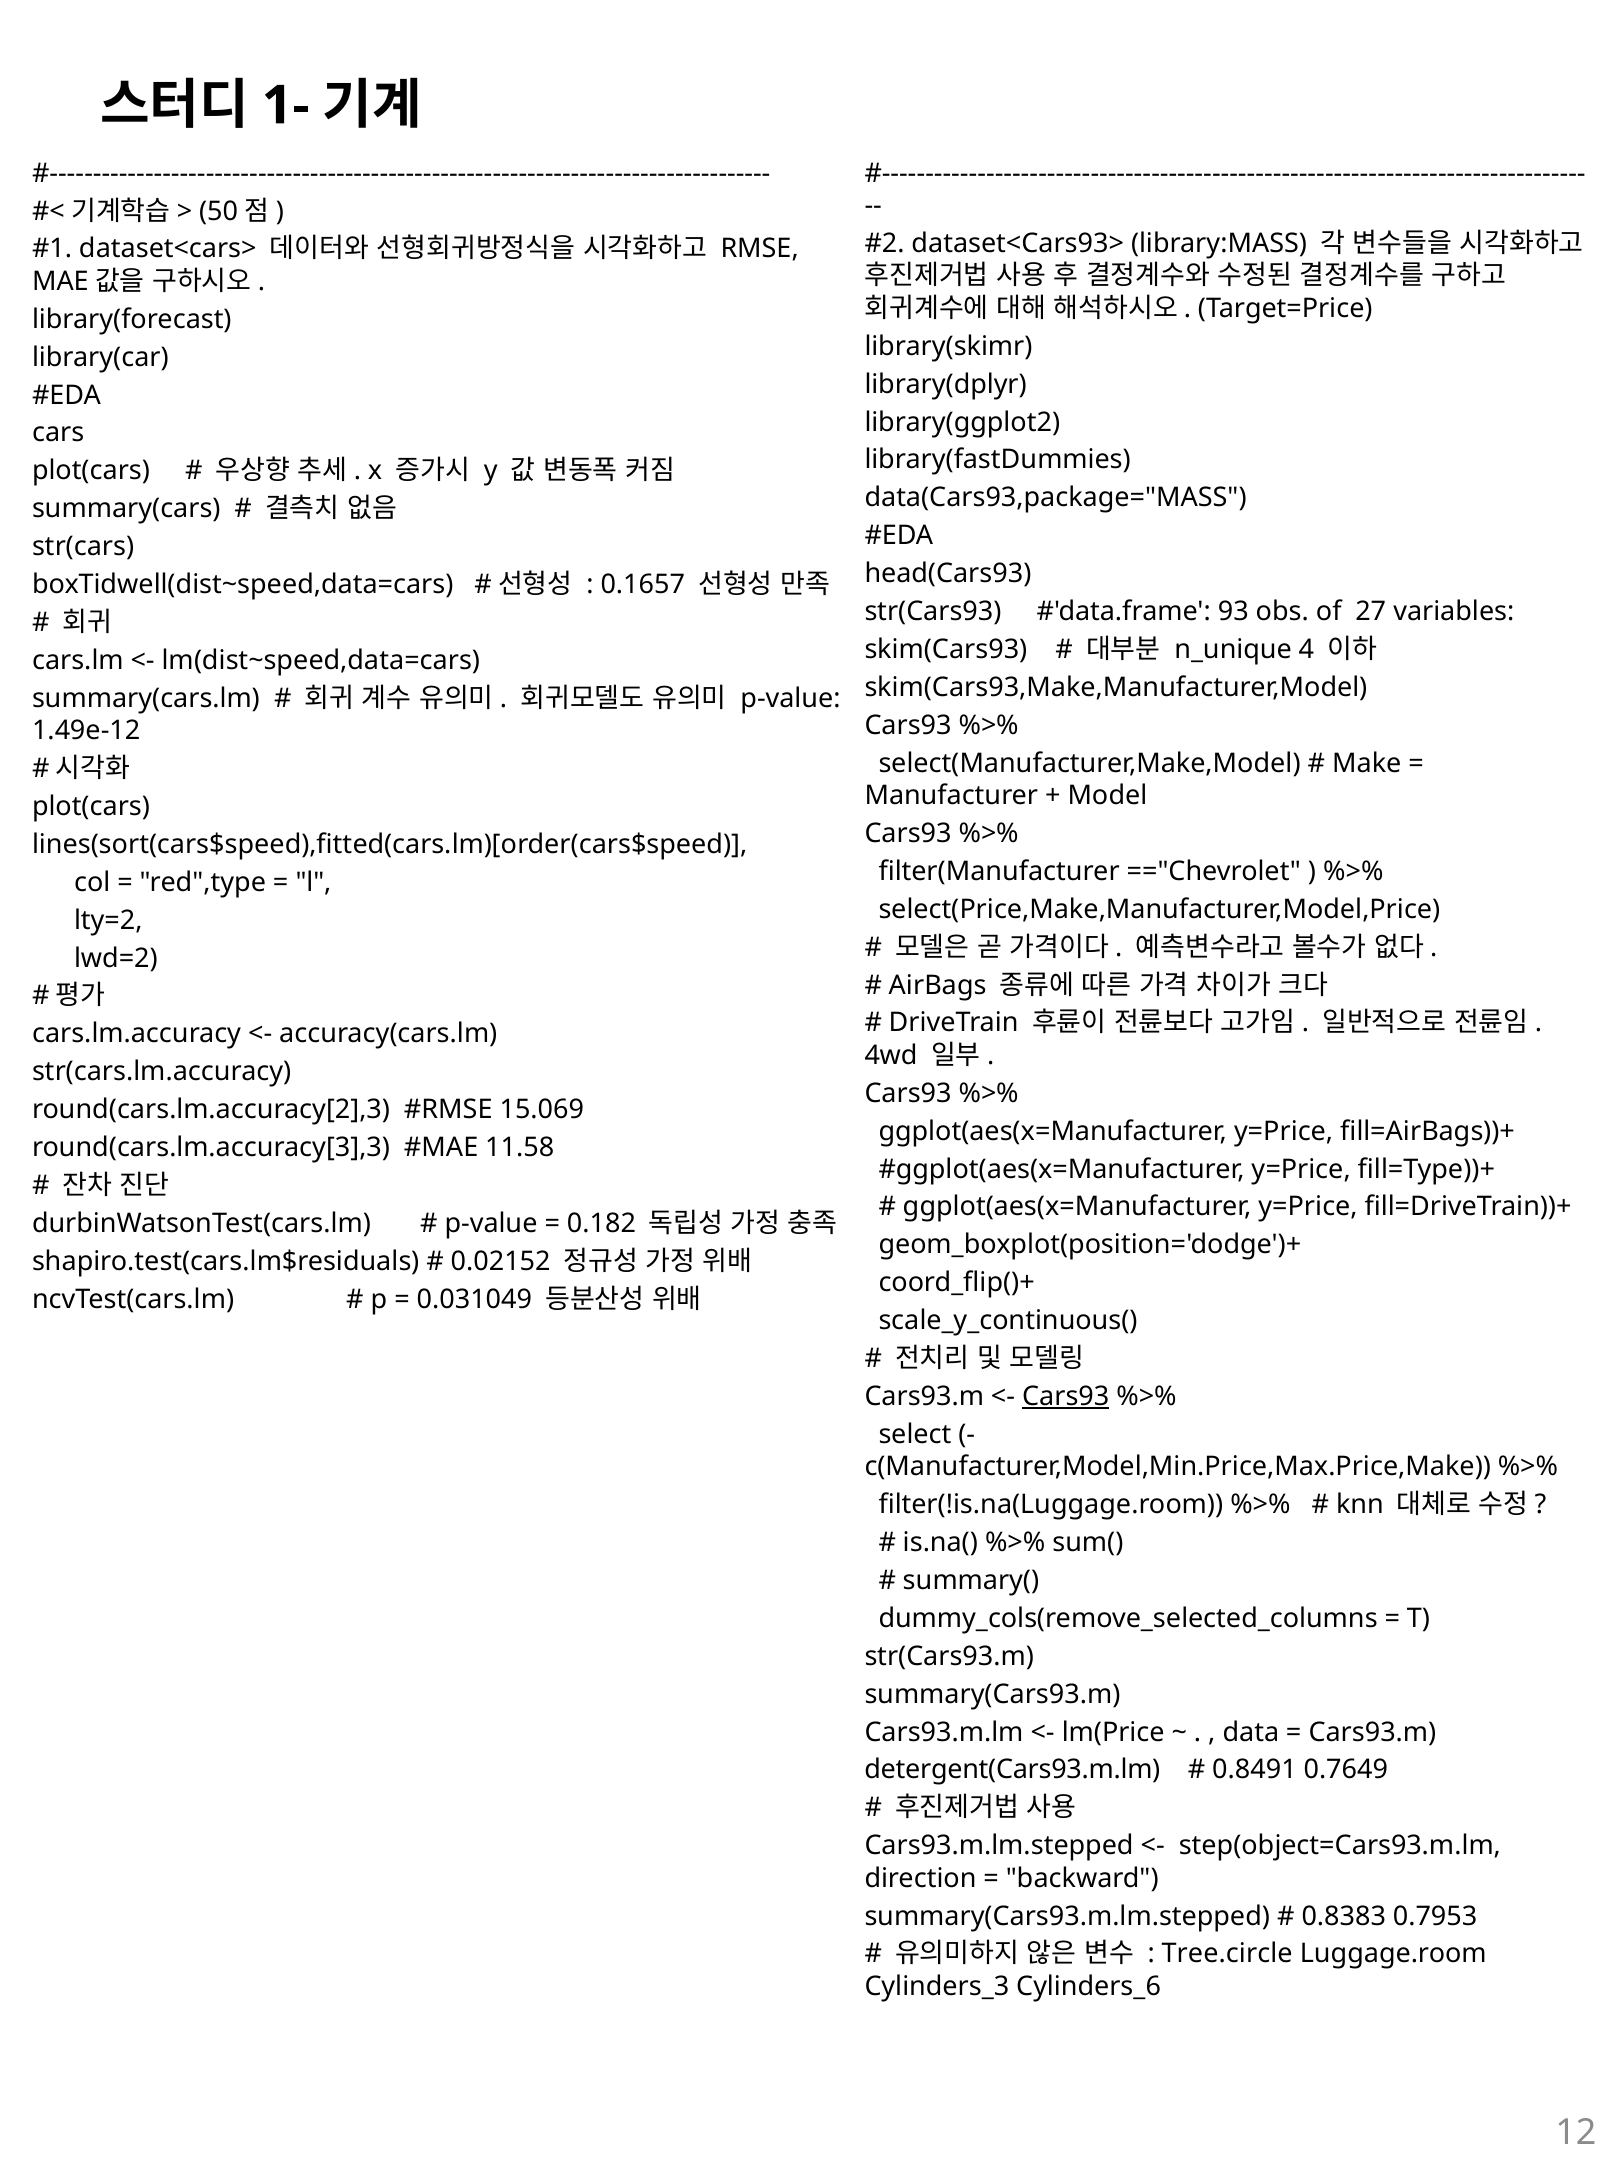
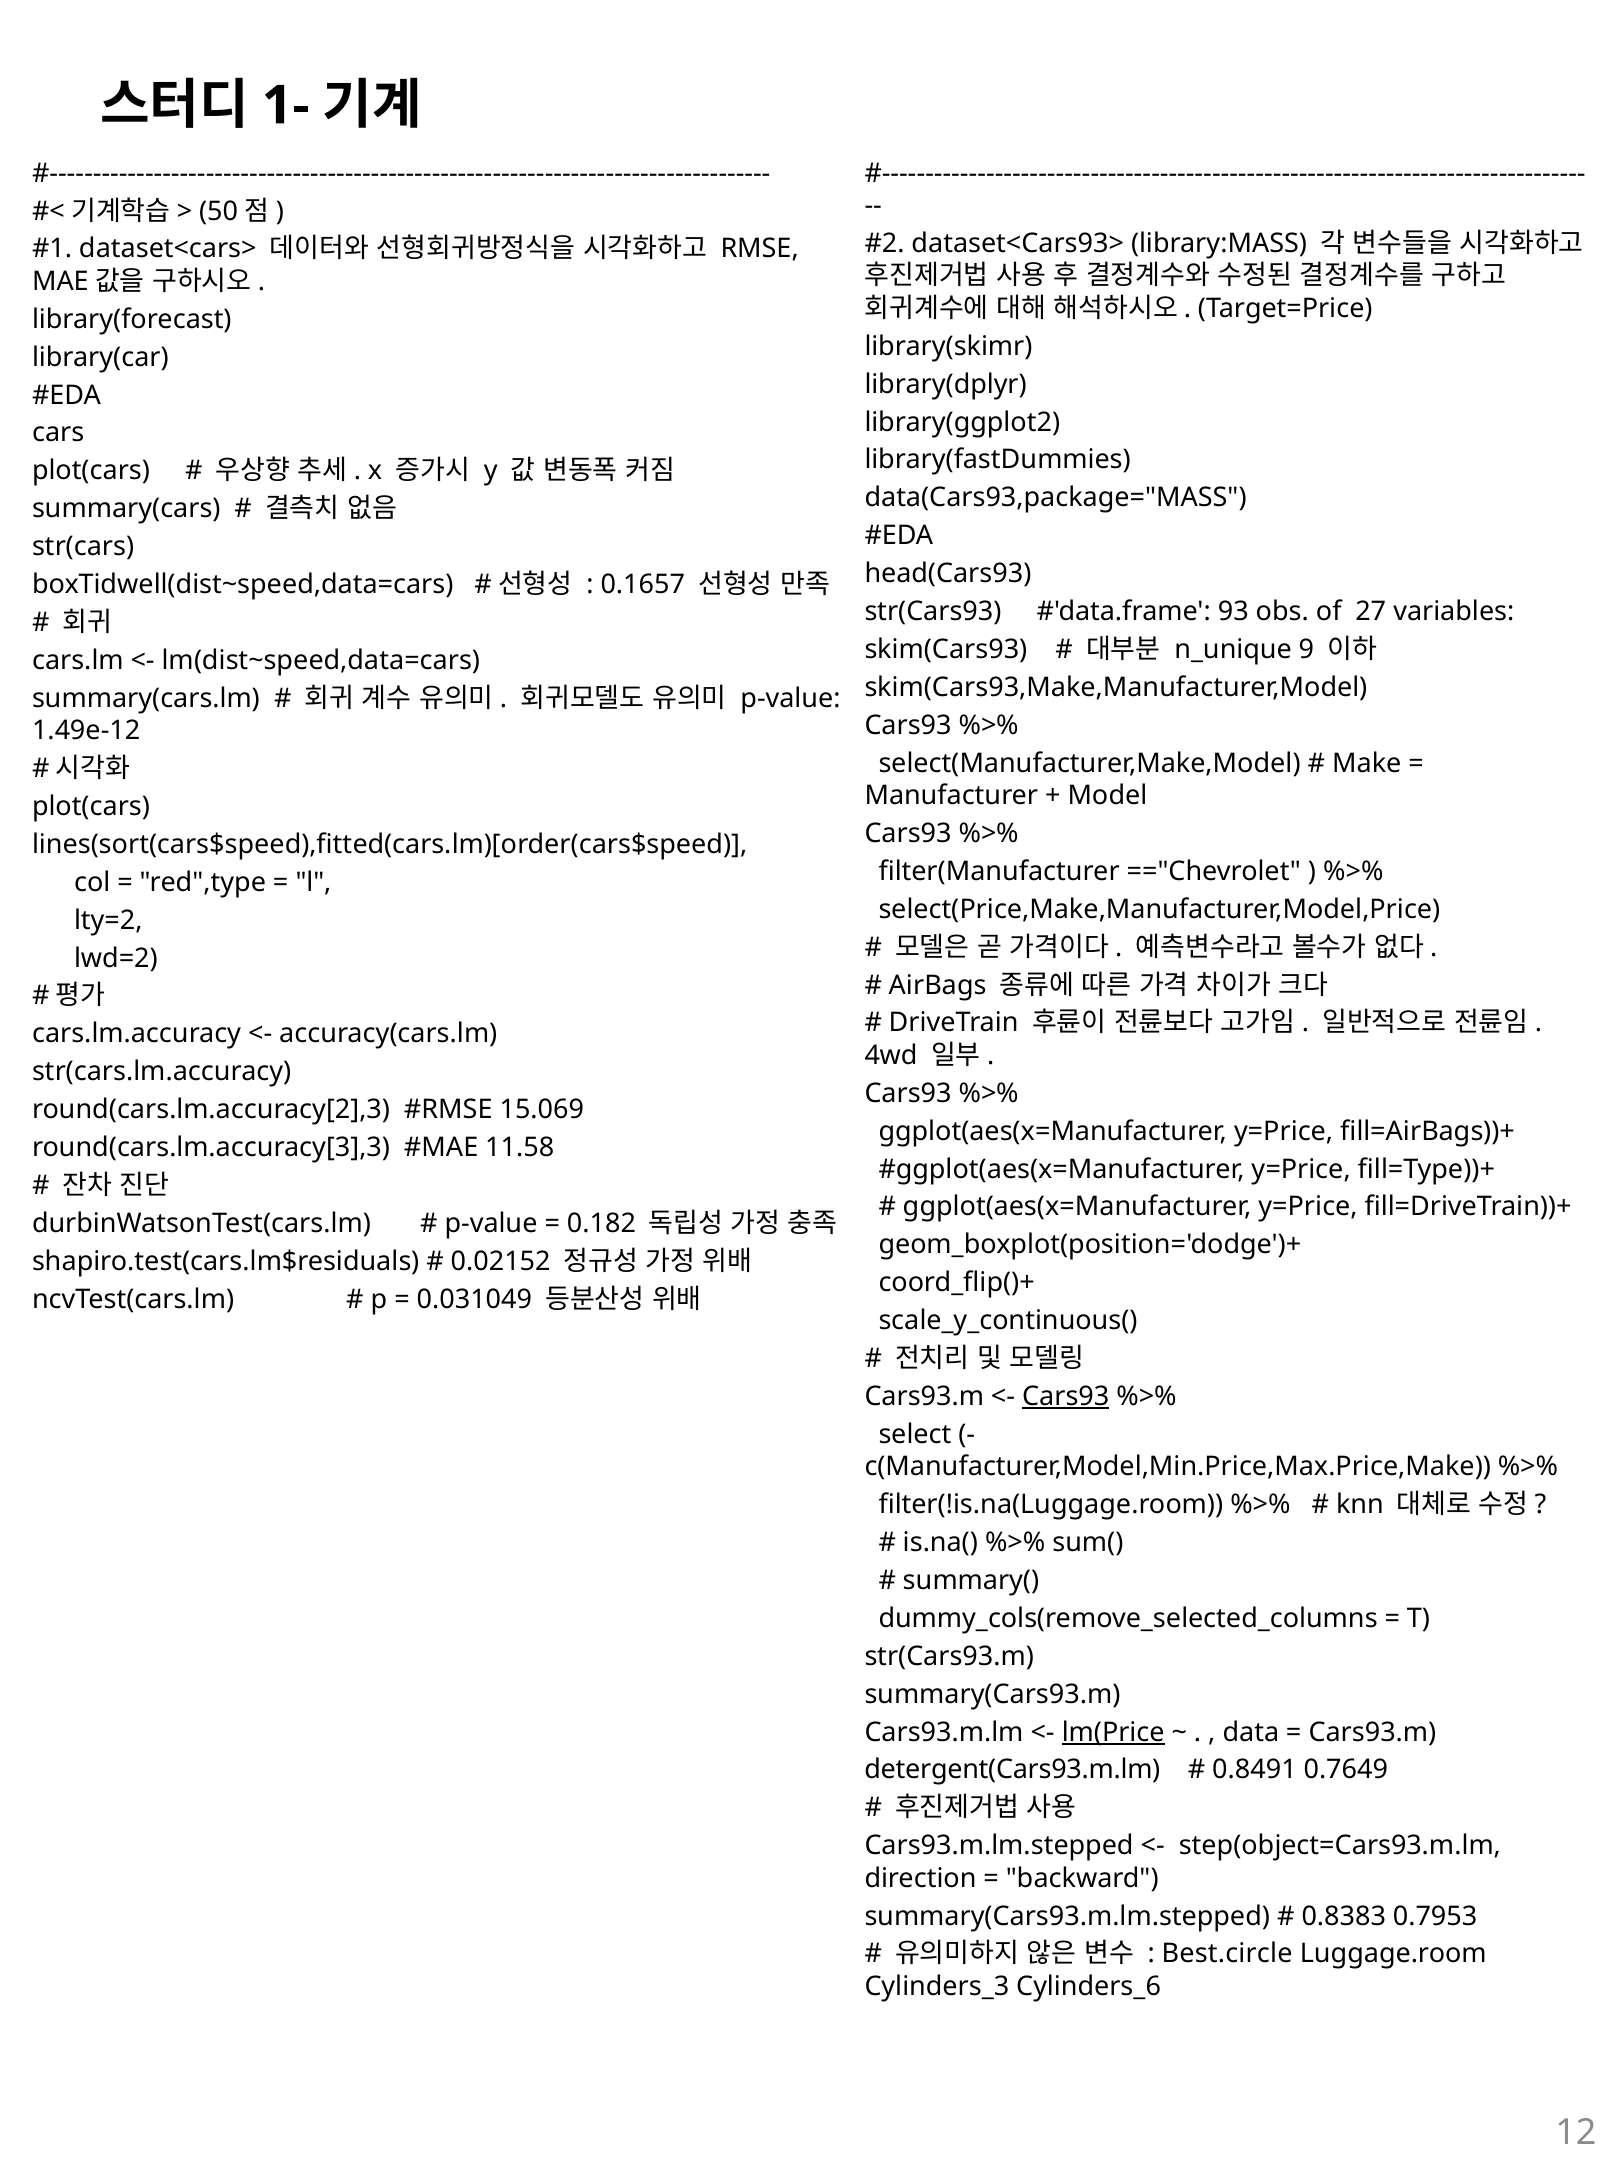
4: 4 -> 9
lm(Price underline: none -> present
Tree.circle: Tree.circle -> Best.circle
